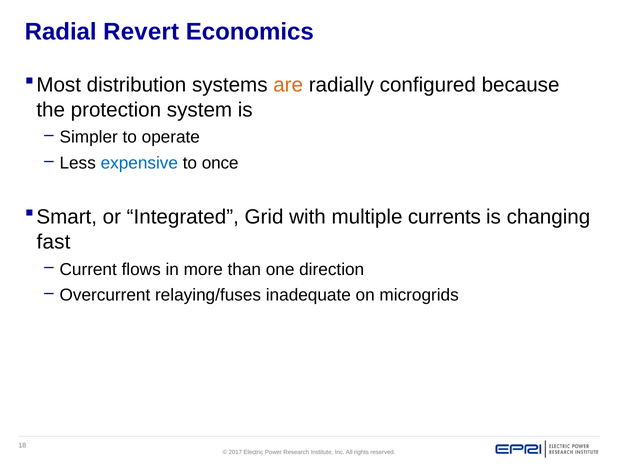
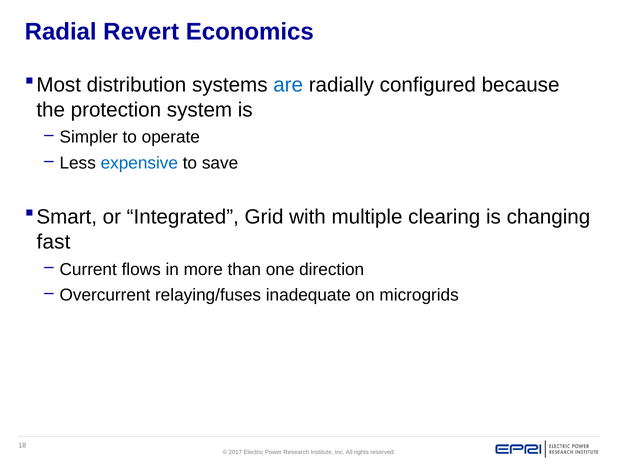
are colour: orange -> blue
once: once -> save
currents: currents -> clearing
